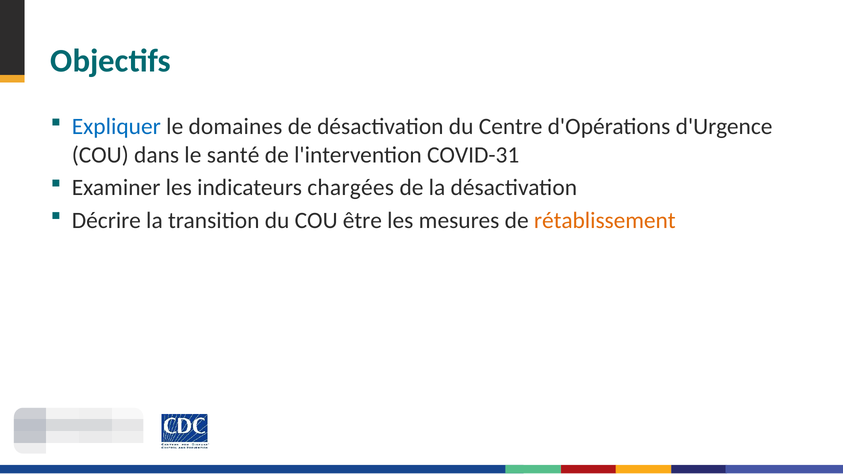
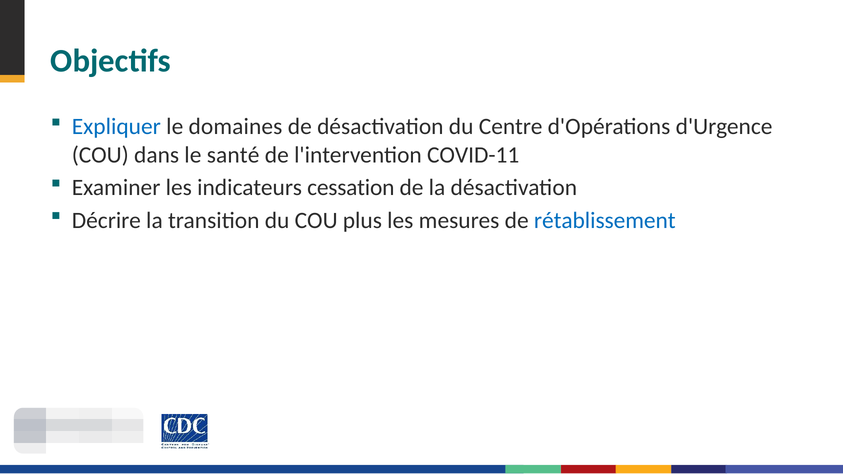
COVID-31: COVID-31 -> COVID-11
chargées: chargées -> cessation
être: être -> plus
rétablissement colour: orange -> blue
